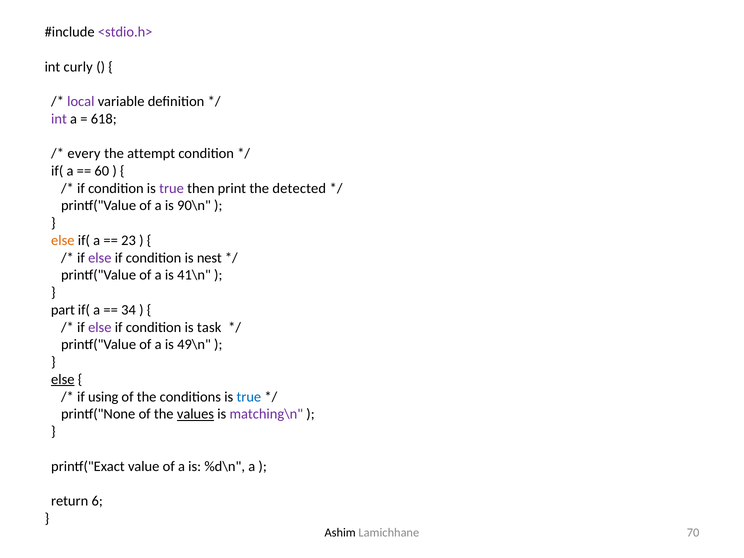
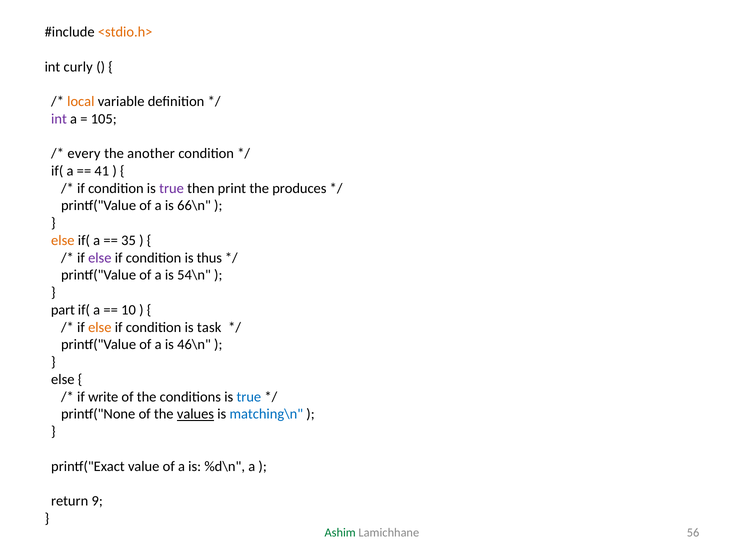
<stdio.h> colour: purple -> orange
local colour: purple -> orange
618: 618 -> 105
attempt: attempt -> another
60: 60 -> 41
detected: detected -> produces
90\n: 90\n -> 66\n
23: 23 -> 35
nest: nest -> thus
41\n: 41\n -> 54\n
34: 34 -> 10
else at (100, 327) colour: purple -> orange
49\n: 49\n -> 46\n
else at (63, 379) underline: present -> none
using: using -> write
matching\n colour: purple -> blue
6: 6 -> 9
Ashim colour: black -> green
70: 70 -> 56
